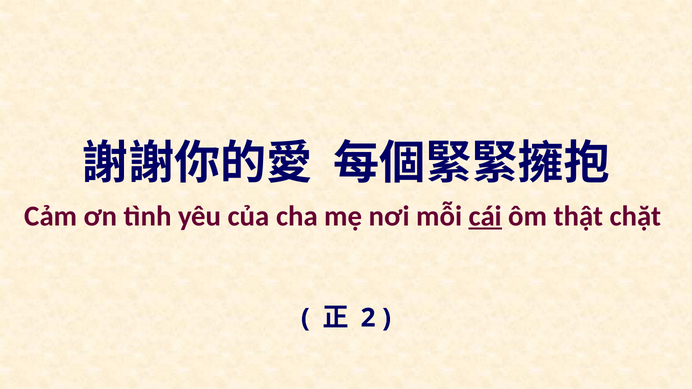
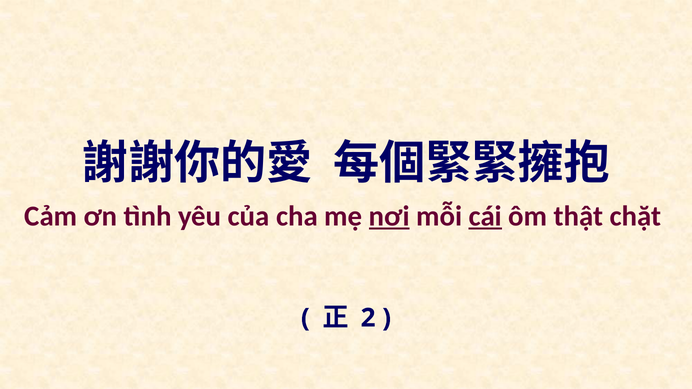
nơi underline: none -> present
